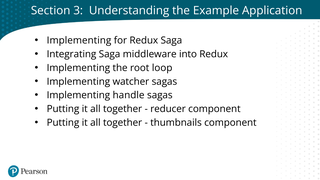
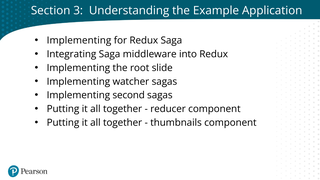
loop: loop -> slide
handle: handle -> second
